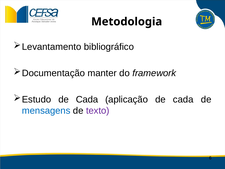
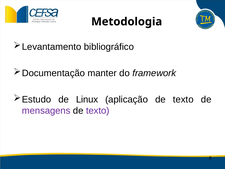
Cada at (87, 99): Cada -> Linux
aplicação de cada: cada -> texto
mensagens colour: blue -> purple
